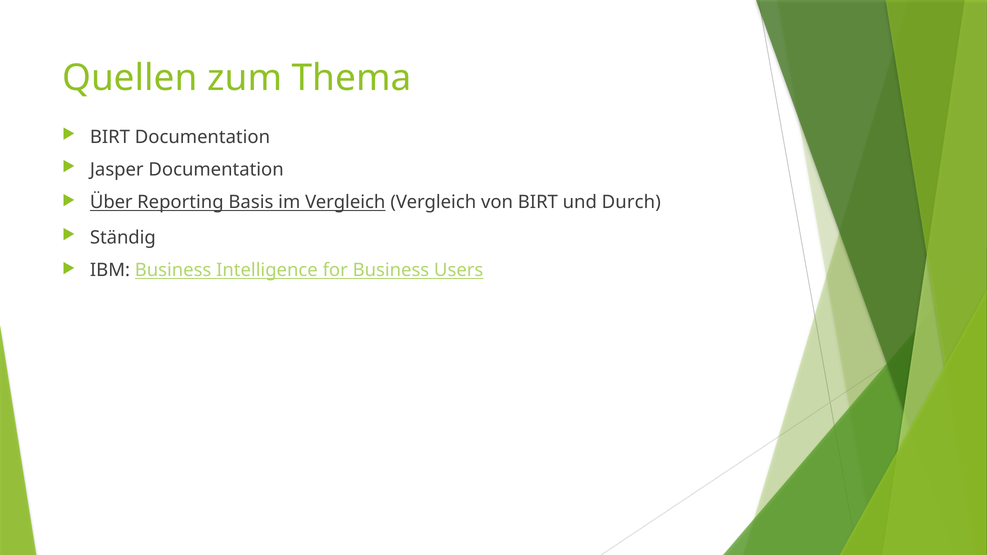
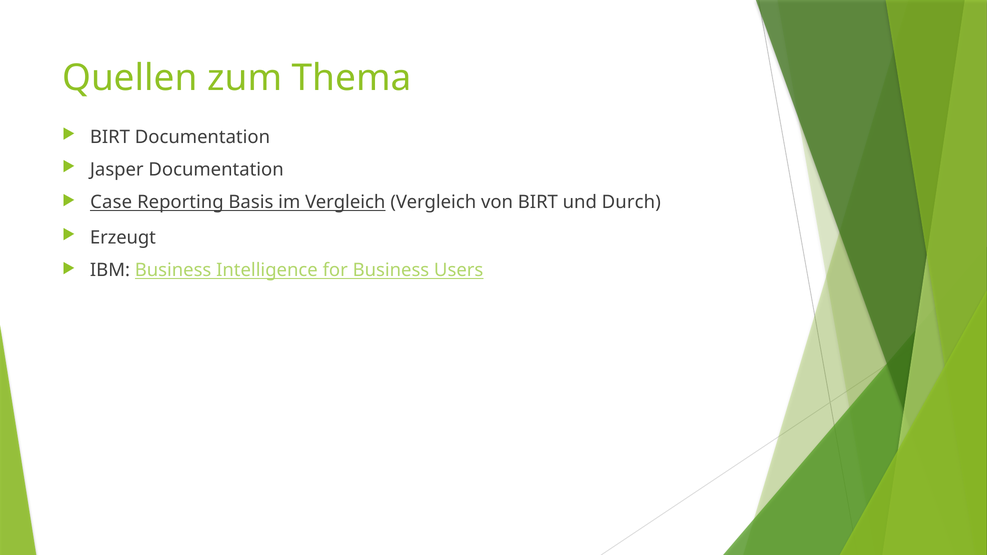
Über: Über -> Case
Ständig: Ständig -> Erzeugt
